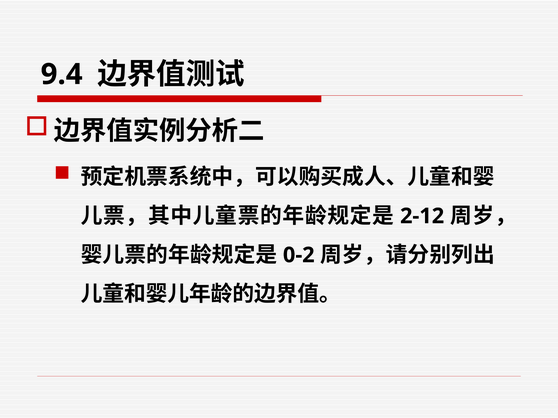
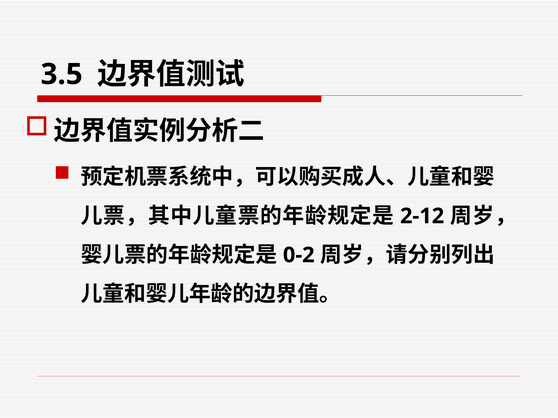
9.4: 9.4 -> 3.5
